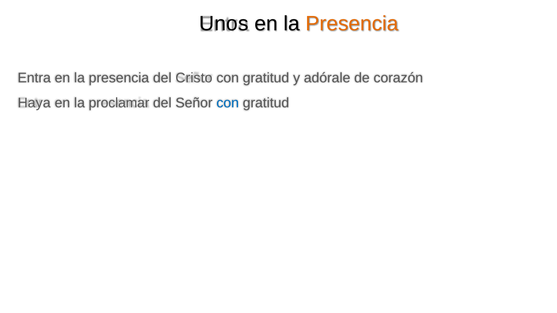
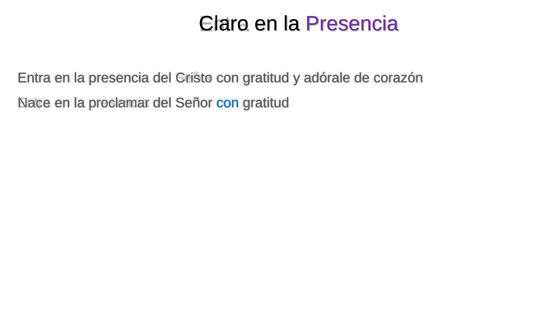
Unos: Unos -> Claro
Presencia at (352, 24) colour: orange -> purple
Haya: Haya -> Nace
